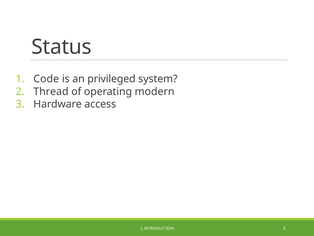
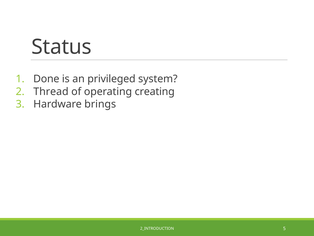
Code: Code -> Done
modern: modern -> creating
access: access -> brings
